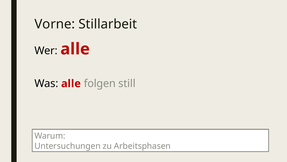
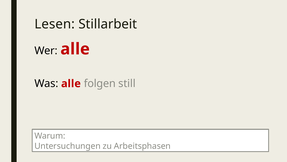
Vorne: Vorne -> Lesen
